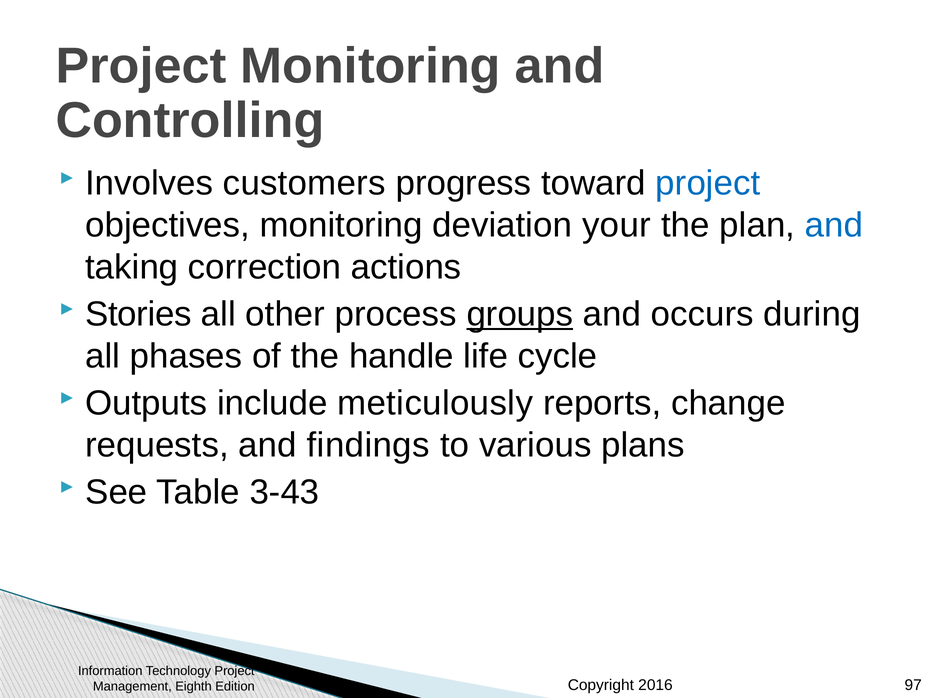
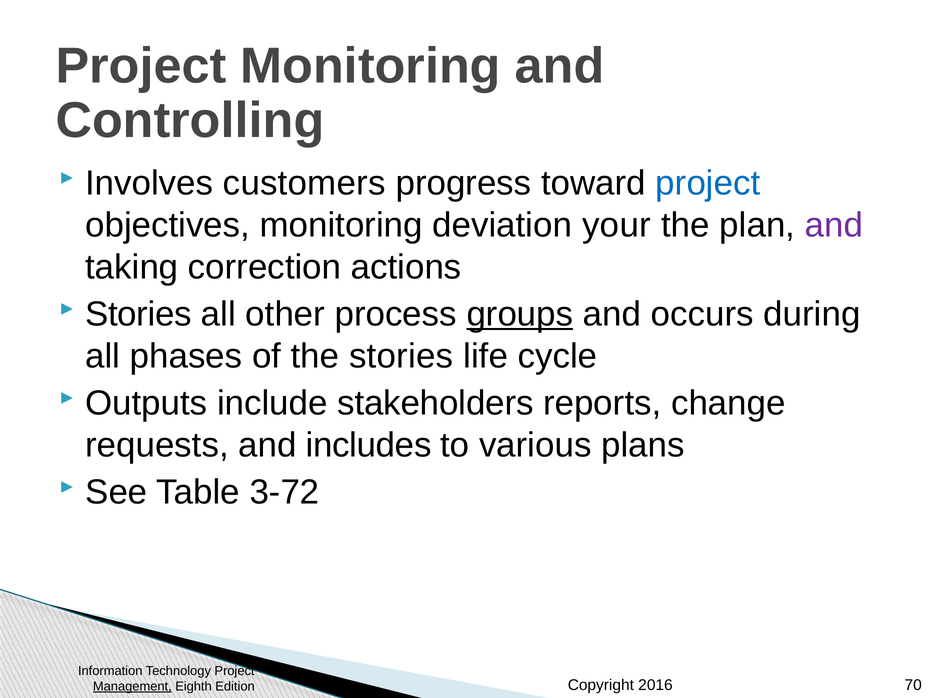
and at (834, 225) colour: blue -> purple
the handle: handle -> stories
meticulously: meticulously -> stakeholders
findings: findings -> includes
3-43: 3-43 -> 3-72
Management underline: none -> present
97: 97 -> 70
